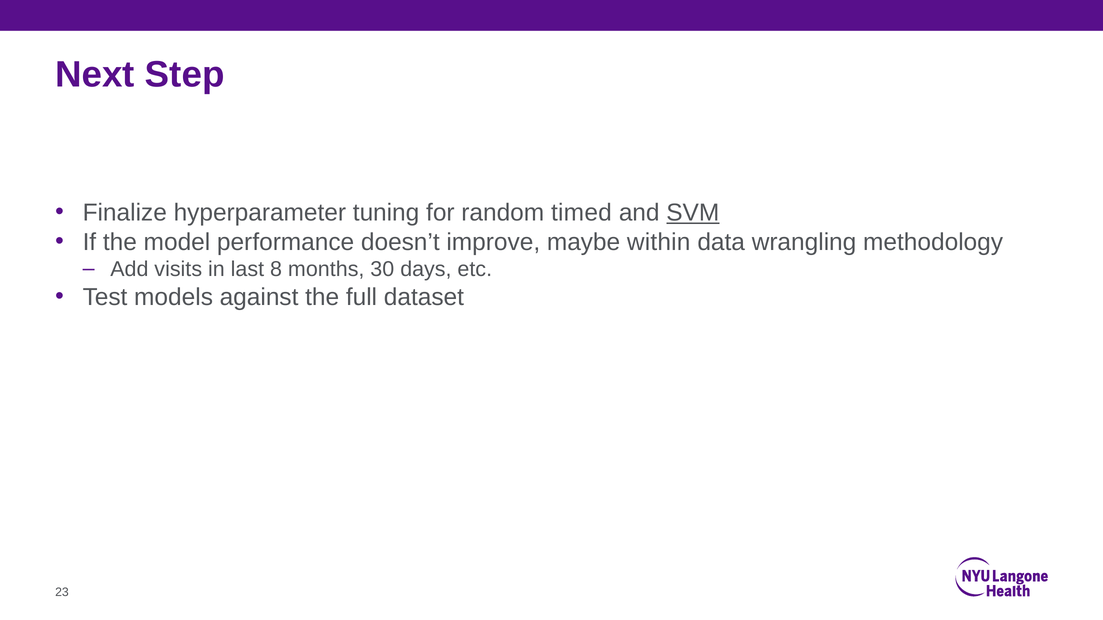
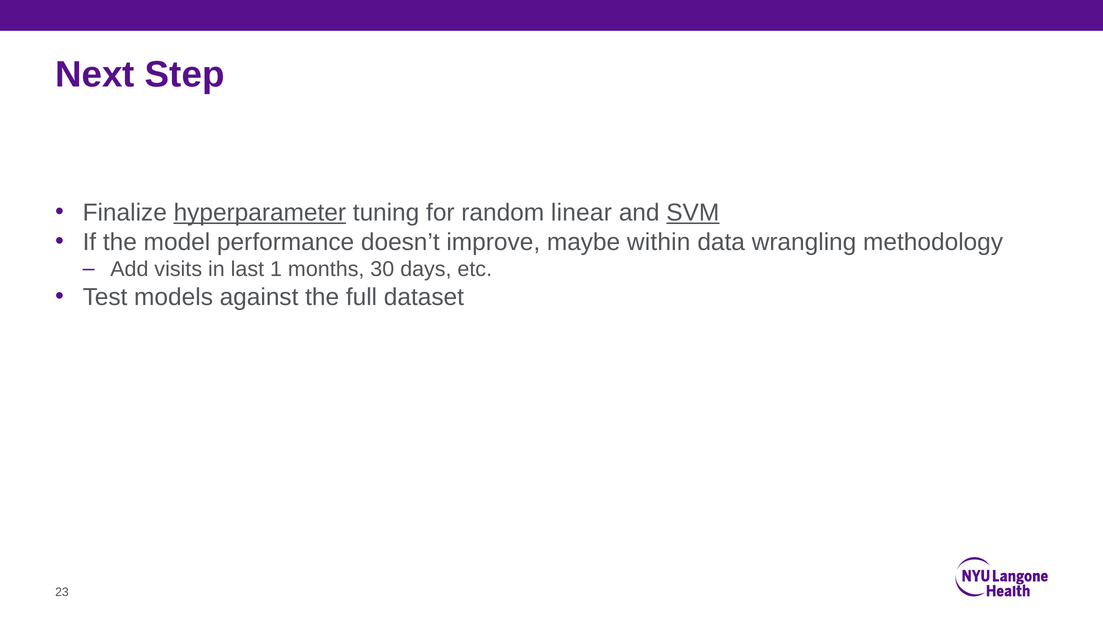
hyperparameter underline: none -> present
timed: timed -> linear
8: 8 -> 1
